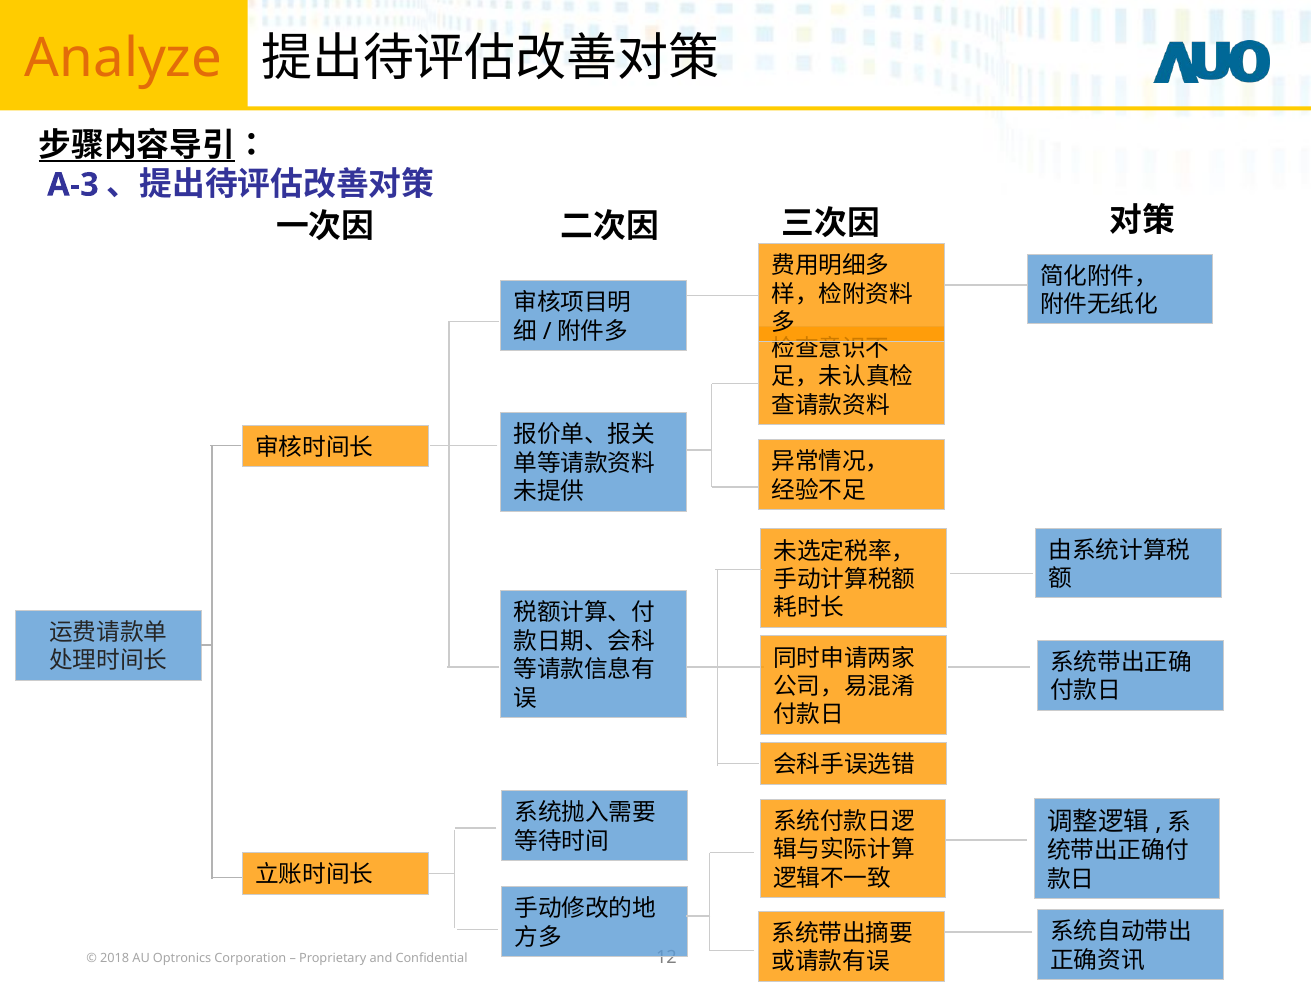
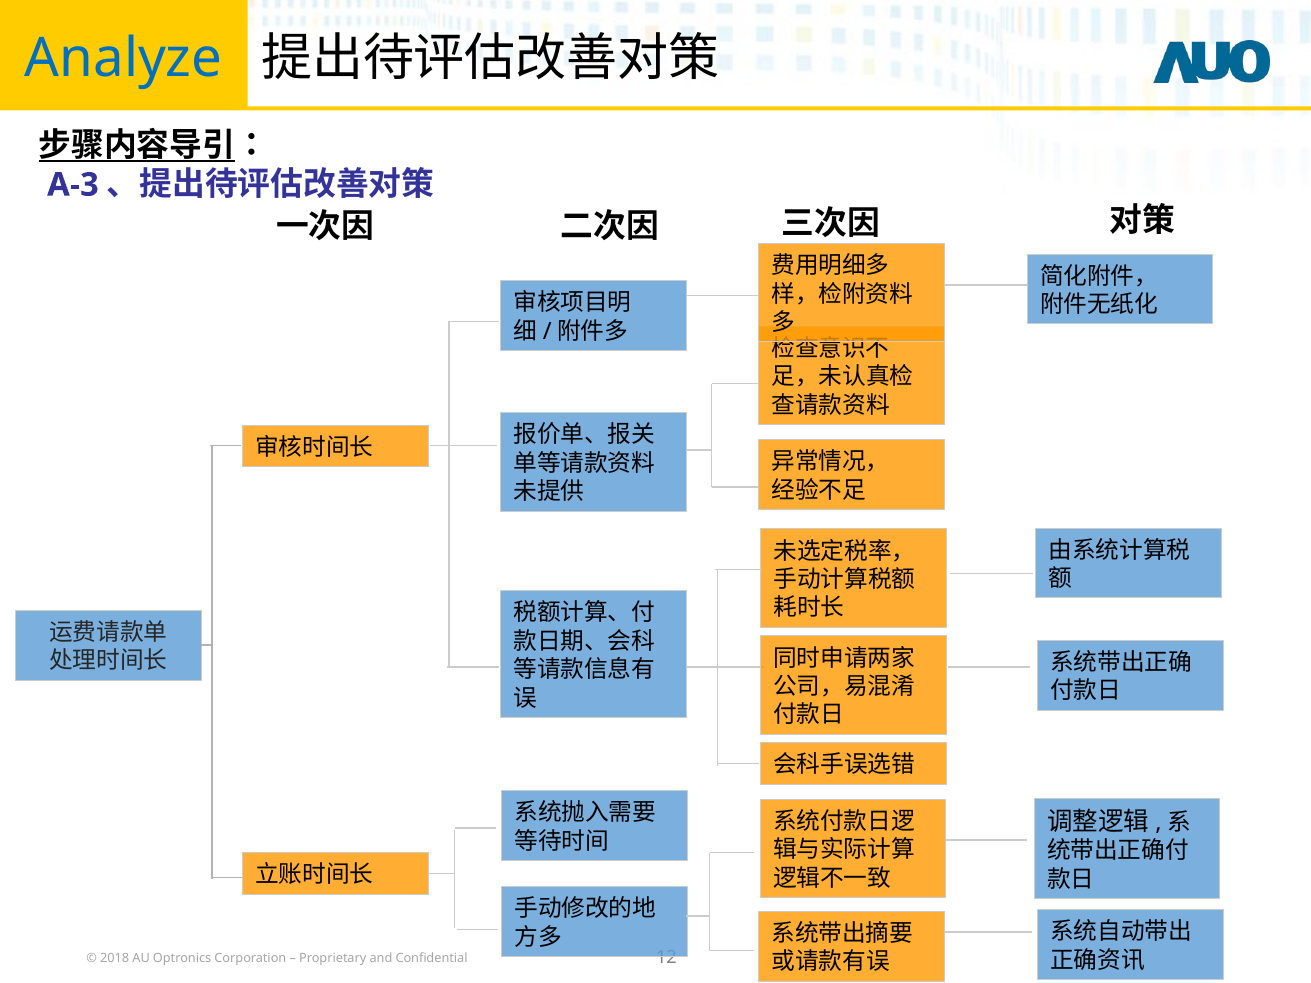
Analyze colour: orange -> blue
